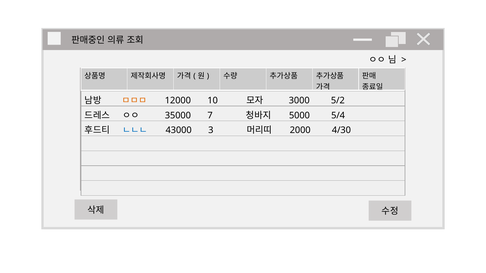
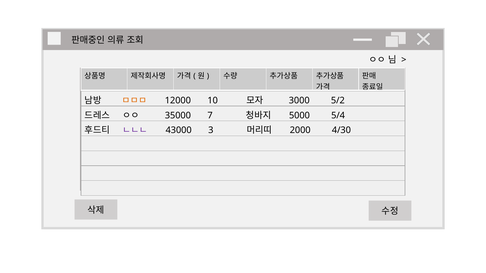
ㄴㄴㄴ colour: blue -> purple
